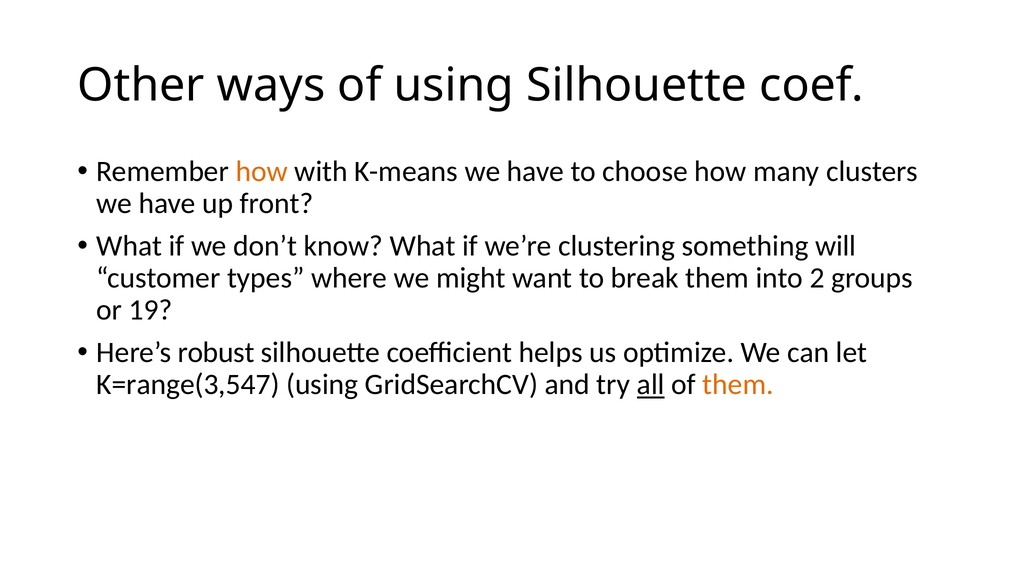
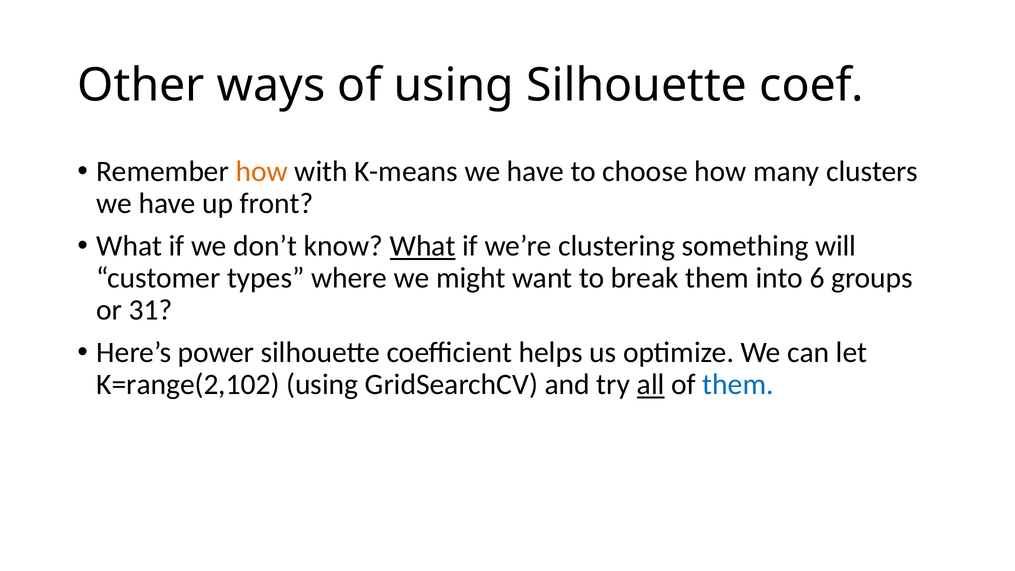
What at (423, 246) underline: none -> present
2: 2 -> 6
19: 19 -> 31
robust: robust -> power
K=range(3,547: K=range(3,547 -> K=range(2,102
them at (738, 385) colour: orange -> blue
